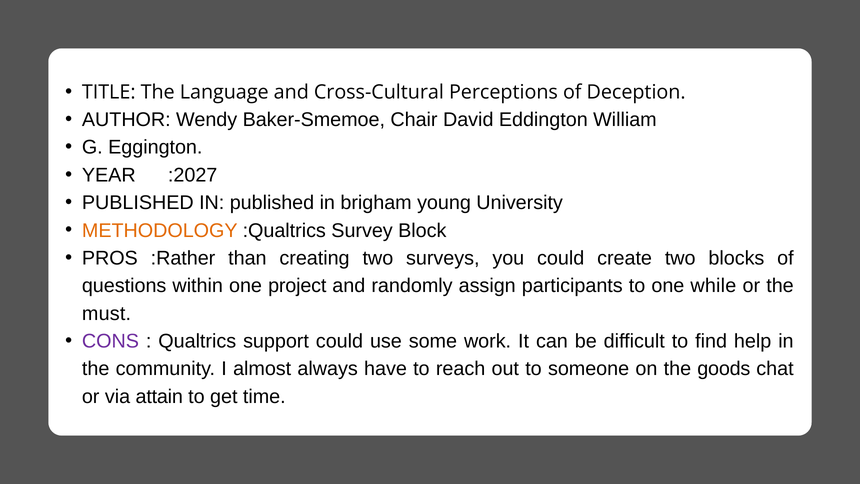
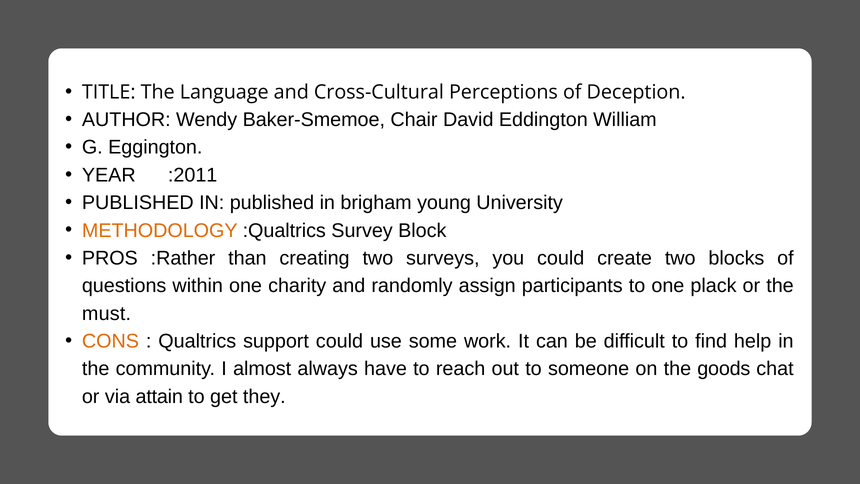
:2027: :2027 -> :2011
project: project -> charity
while: while -> plack
CONS colour: purple -> orange
time: time -> they
